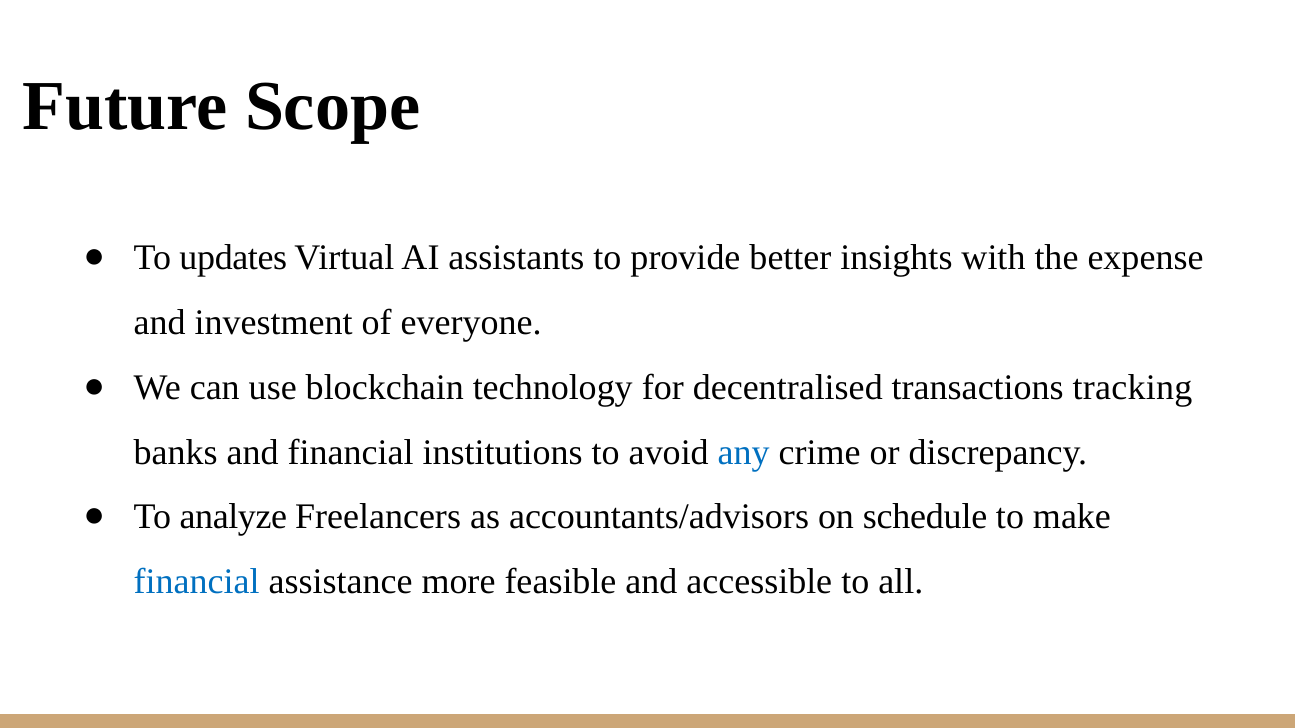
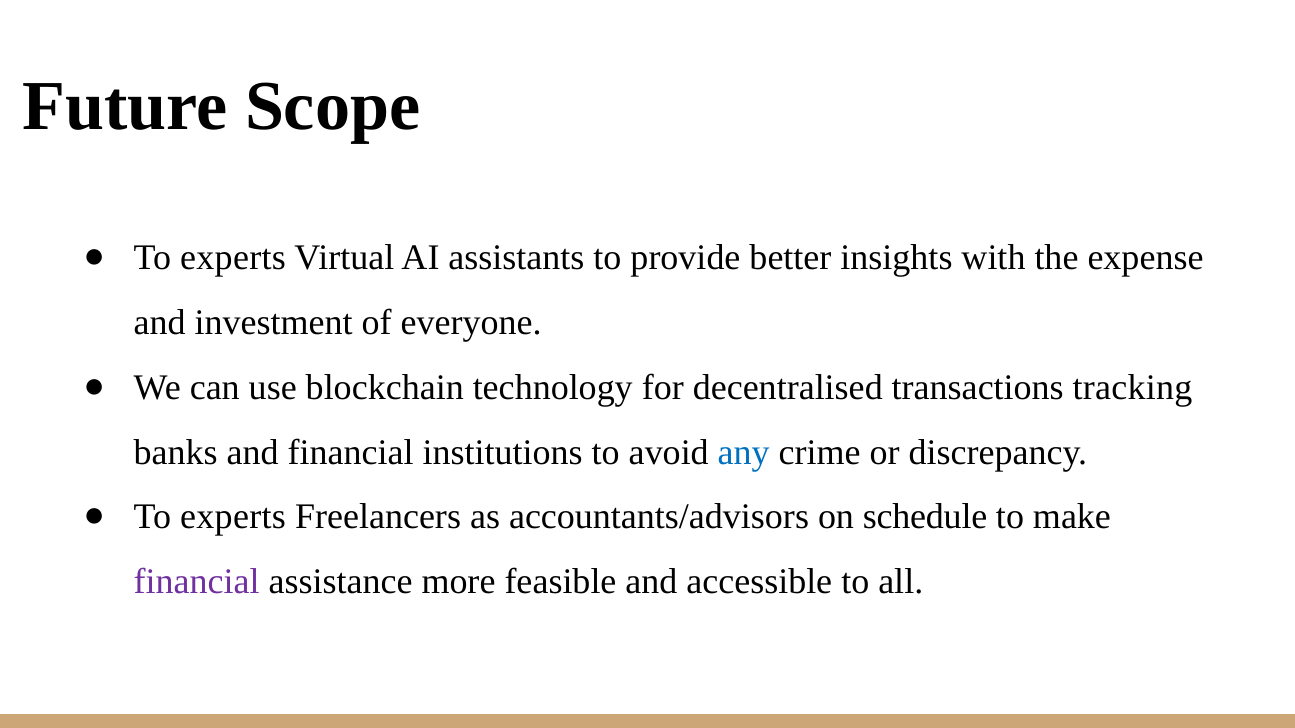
updates at (233, 258): updates -> experts
analyze at (233, 517): analyze -> experts
financial at (197, 582) colour: blue -> purple
